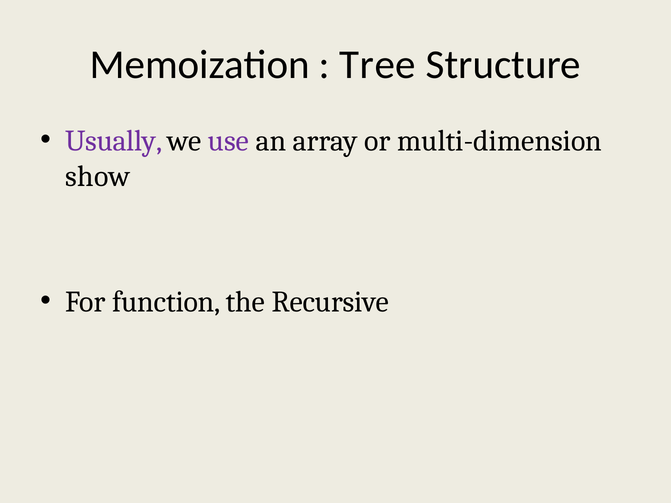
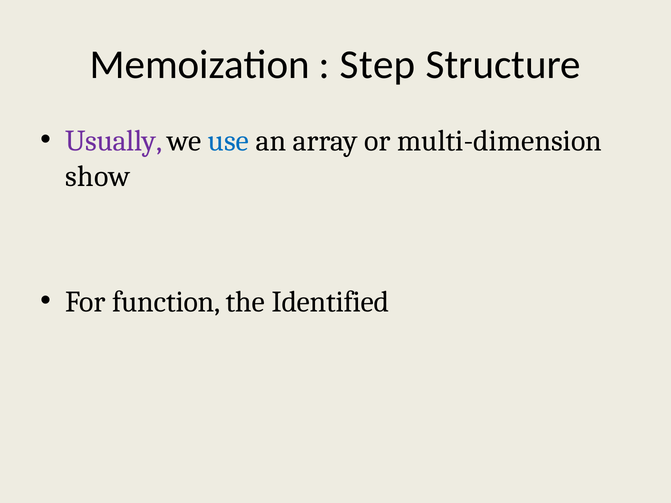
Tree: Tree -> Step
use colour: purple -> blue
Recursive: Recursive -> Identified
